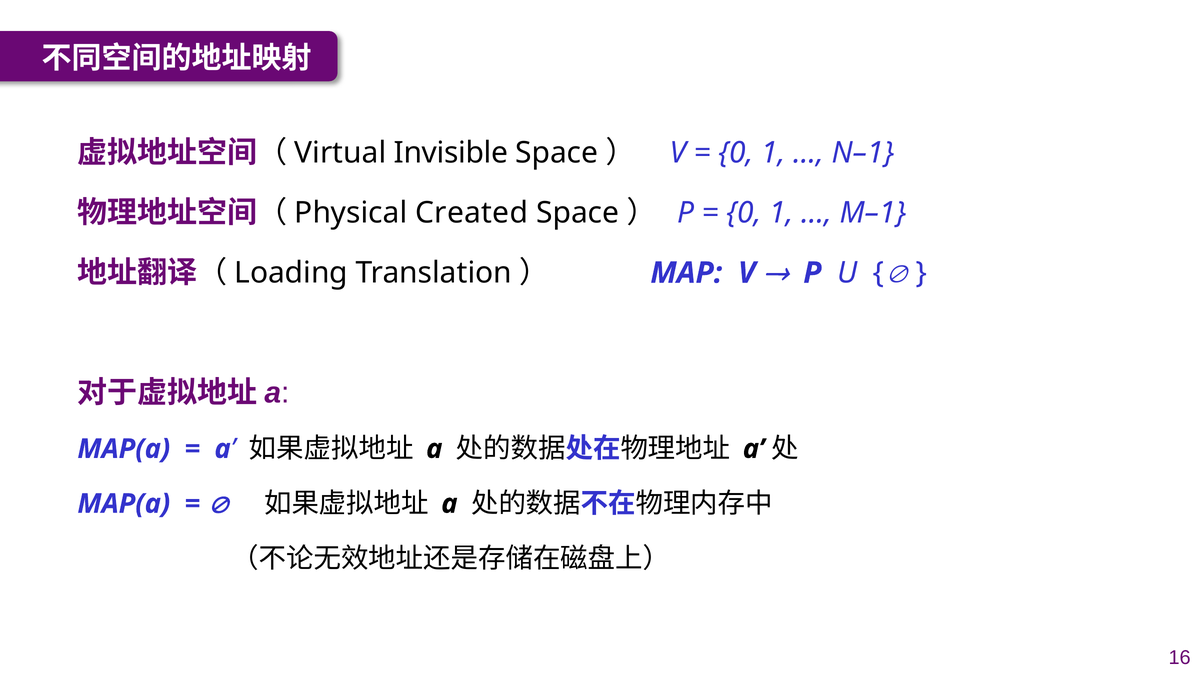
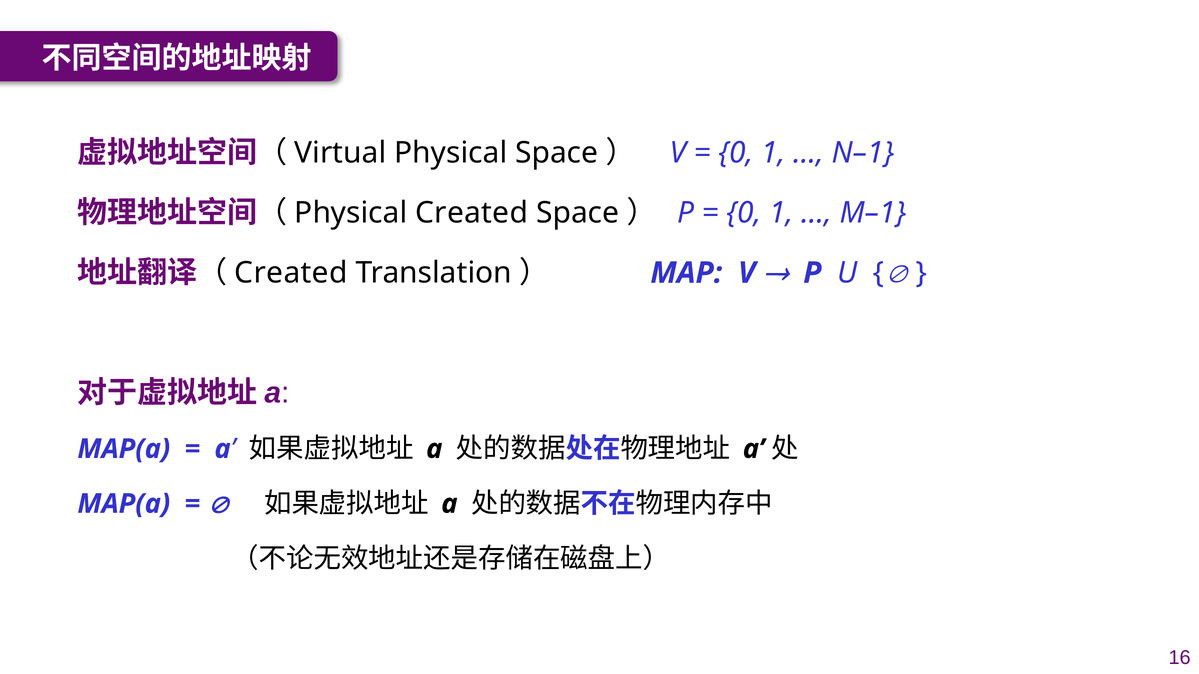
Invisible at (451, 153): Invisible -> Physical
Loading at (291, 273): Loading -> Created
